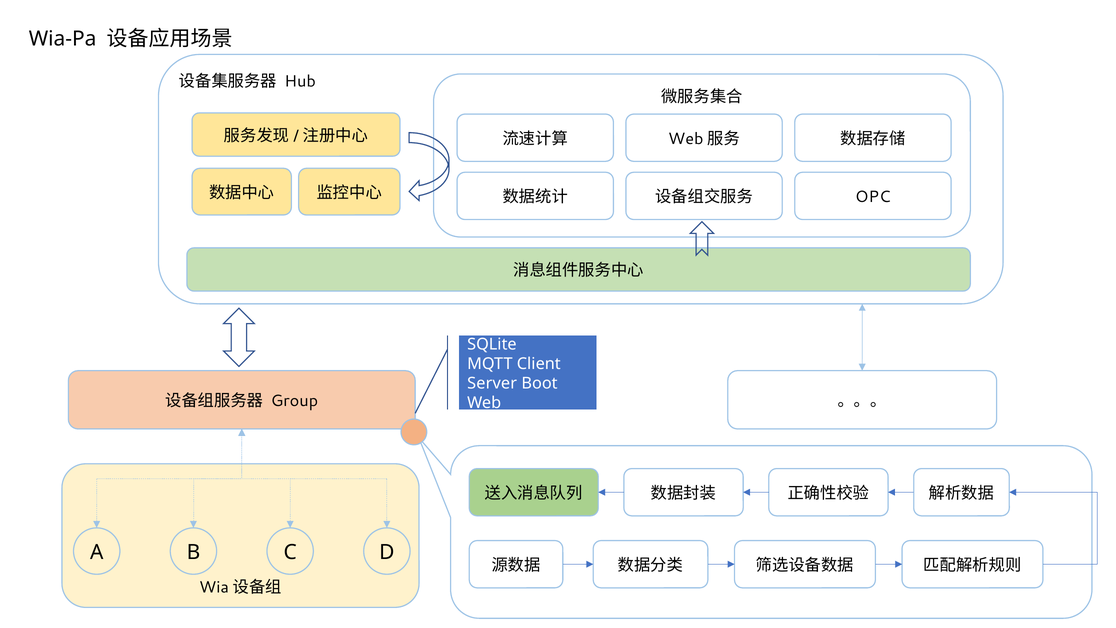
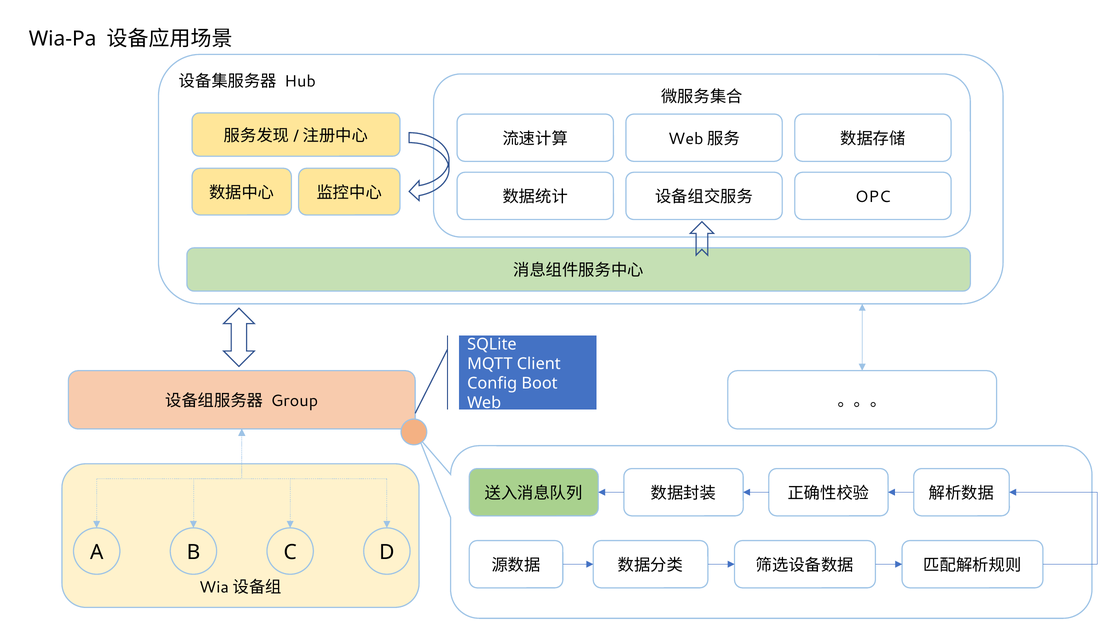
Server: Server -> Config
